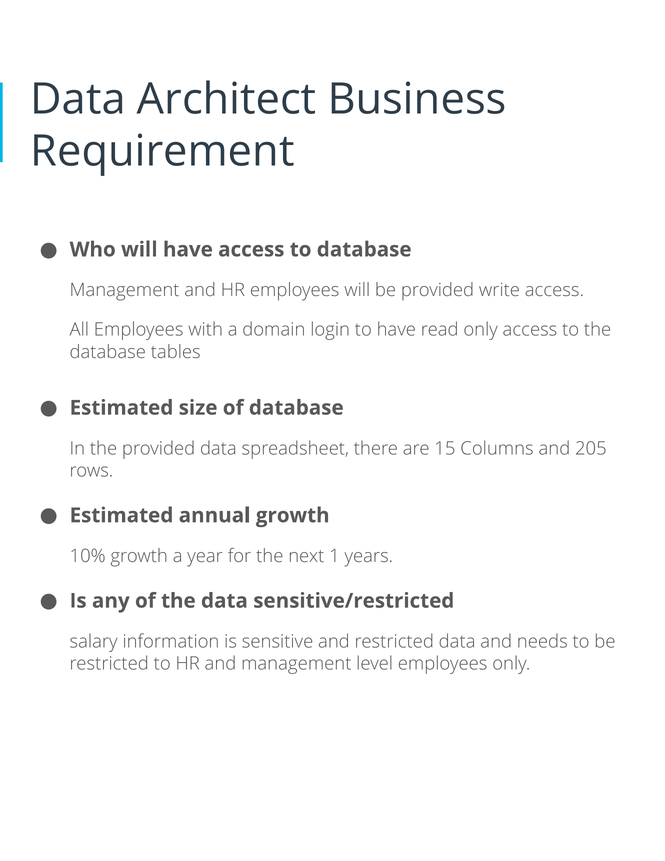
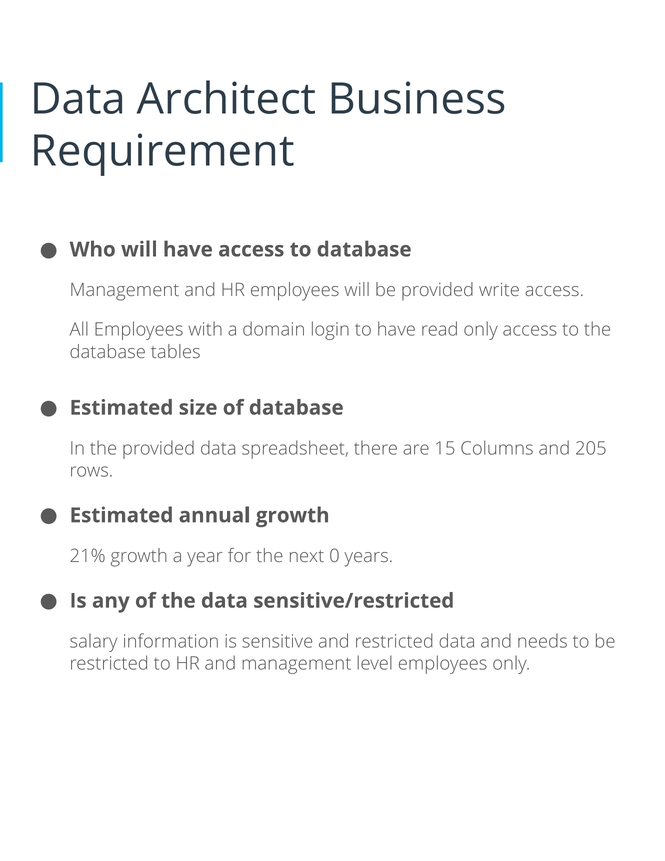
10%: 10% -> 21%
1: 1 -> 0
